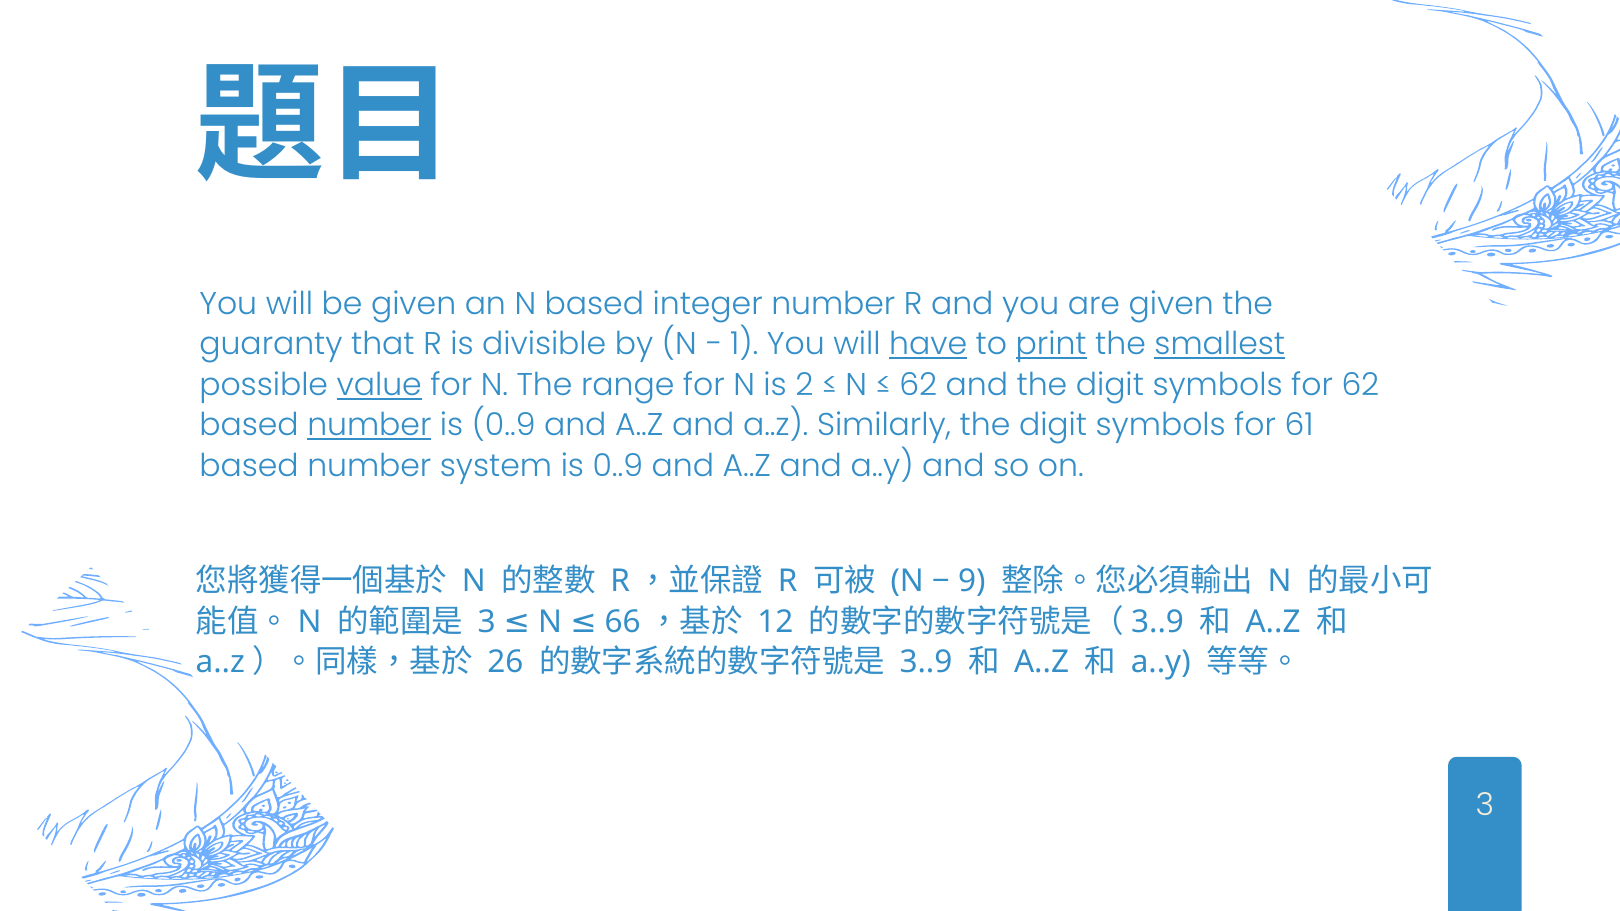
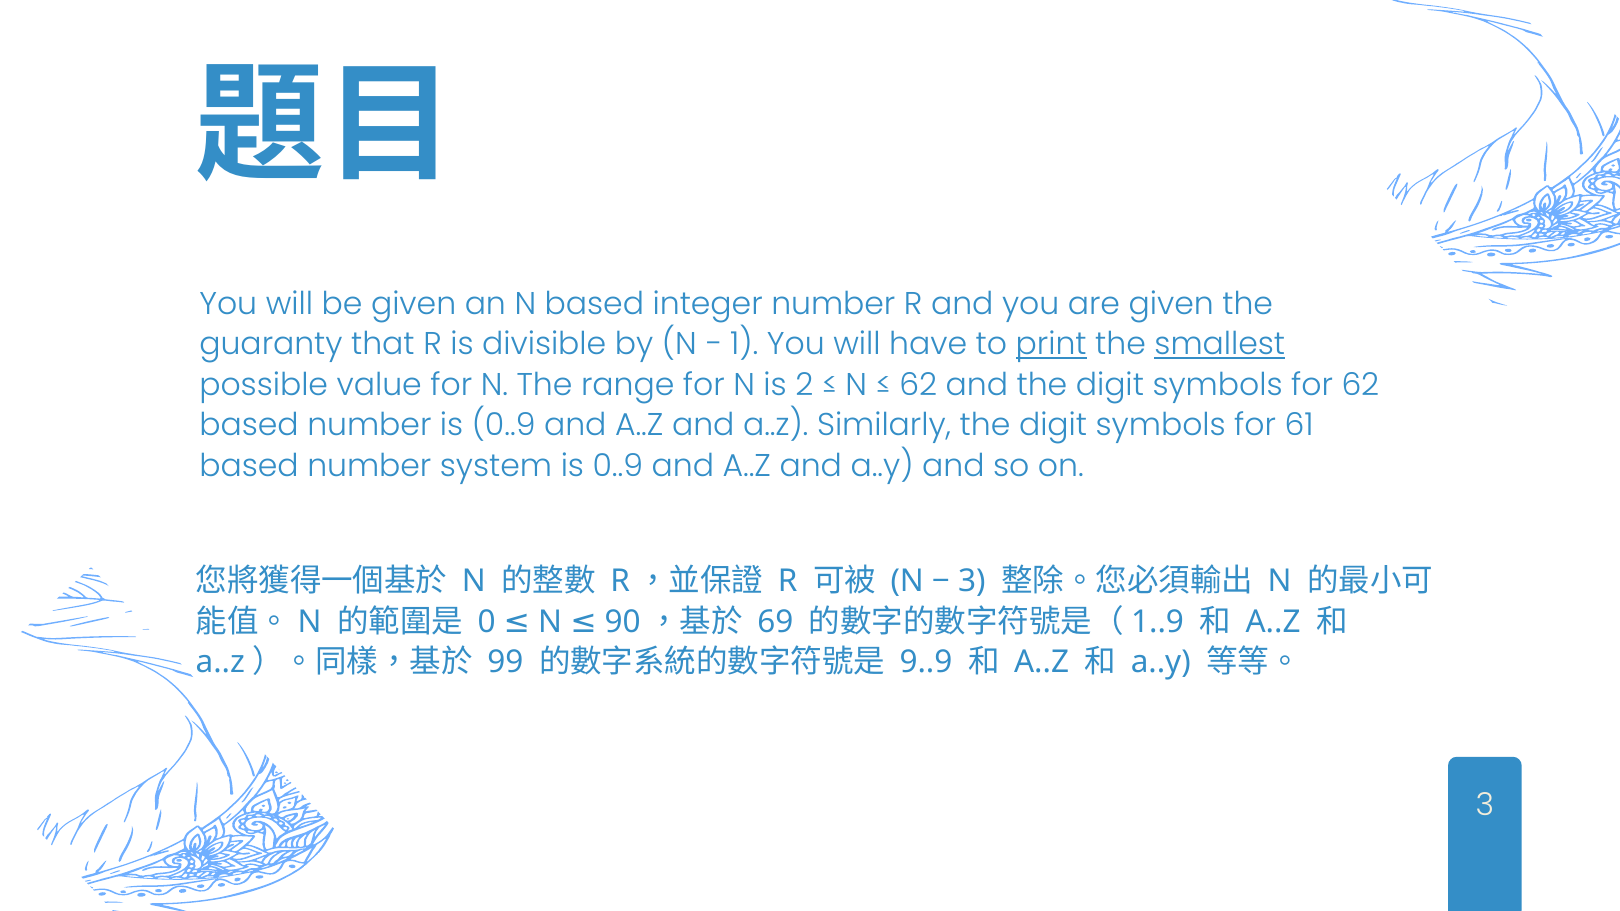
have underline: present -> none
value underline: present -> none
number at (369, 426) underline: present -> none
9 at (972, 581): 9 -> 3
12: 12 -> 69
3..9 at (1158, 622): 3..9 -> 1..9
3 at (487, 622): 3 -> 0
66: 66 -> 90
26: 26 -> 99
3..9 at (926, 662): 3..9 -> 9..9
